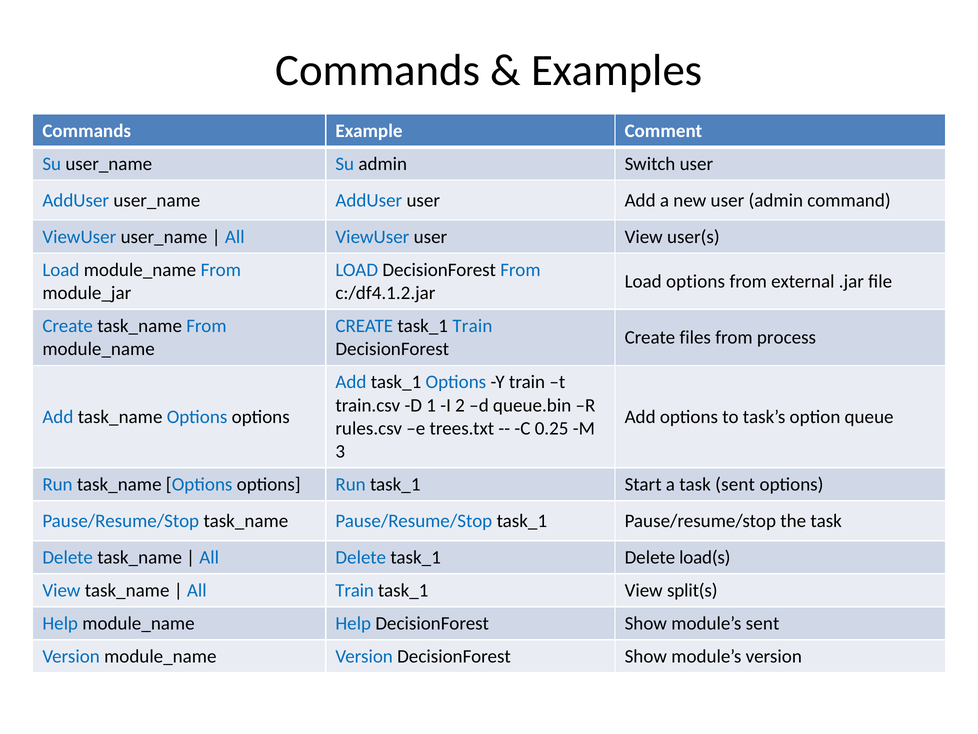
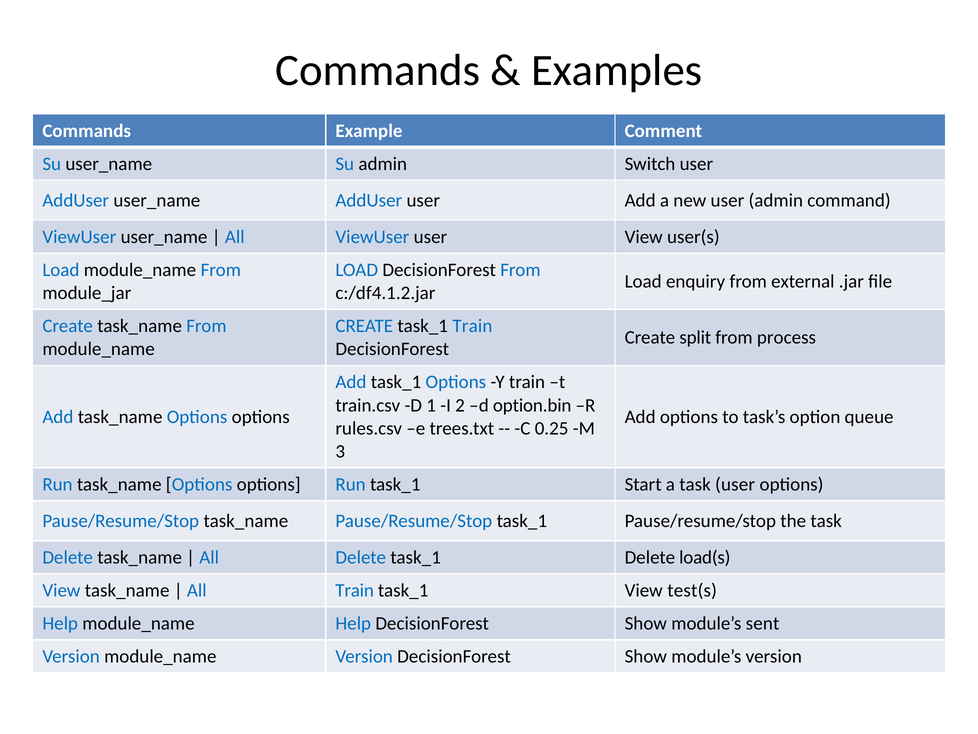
Load options: options -> enquiry
files: files -> split
queue.bin: queue.bin -> option.bin
task sent: sent -> user
split(s: split(s -> test(s
